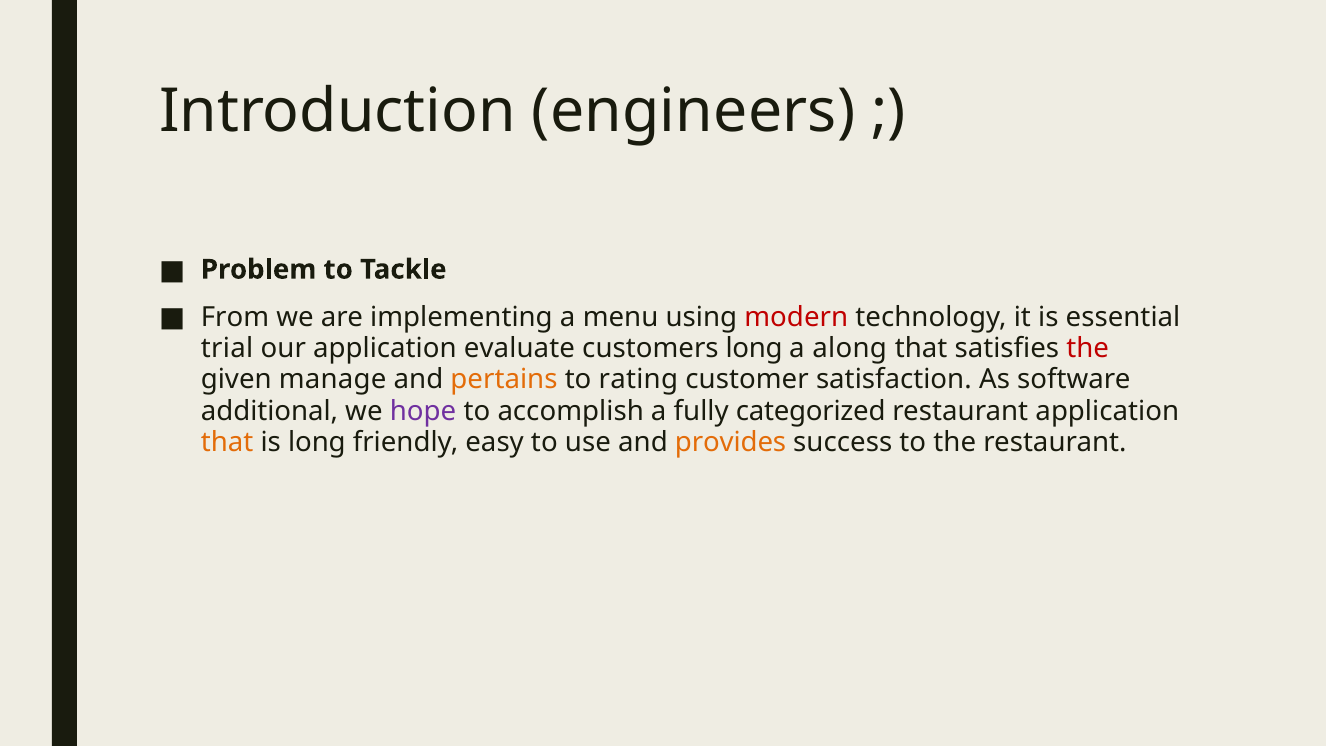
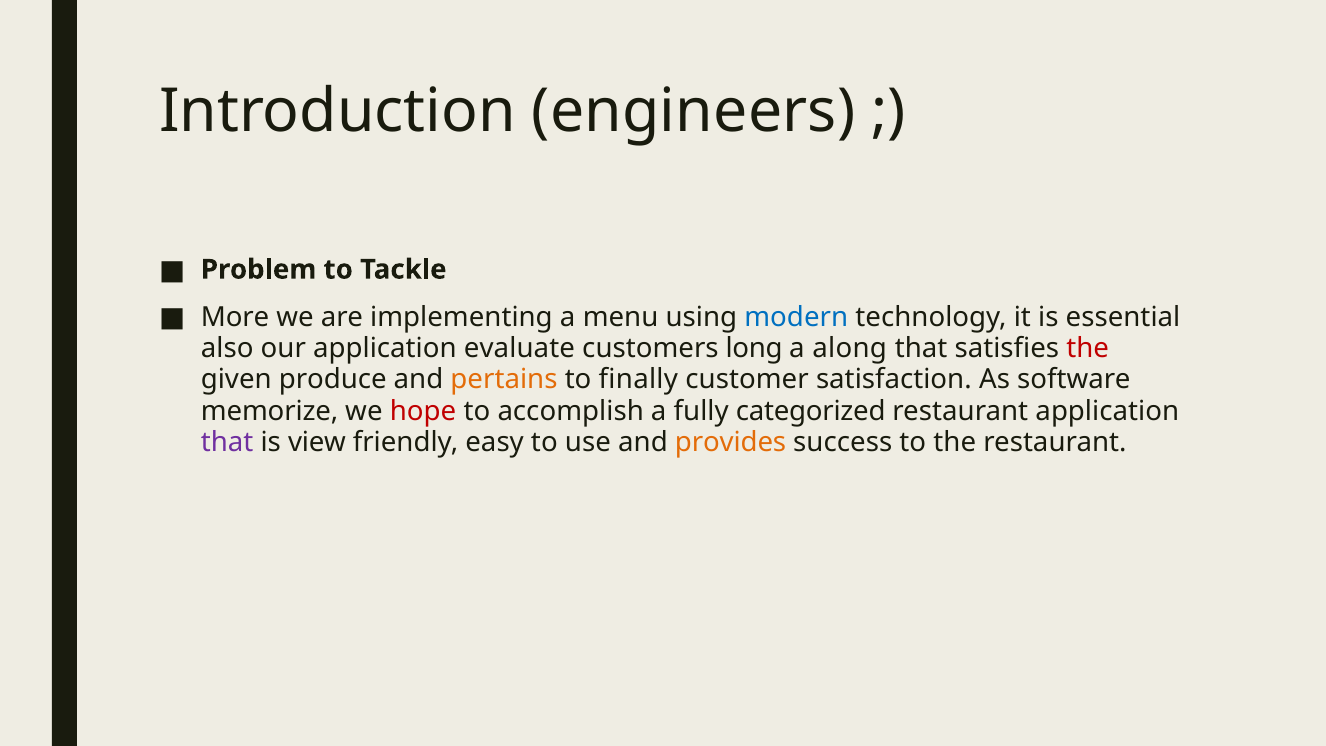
From: From -> More
modern colour: red -> blue
trial: trial -> also
manage: manage -> produce
rating: rating -> finally
additional: additional -> memorize
hope colour: purple -> red
that at (227, 442) colour: orange -> purple
is long: long -> view
